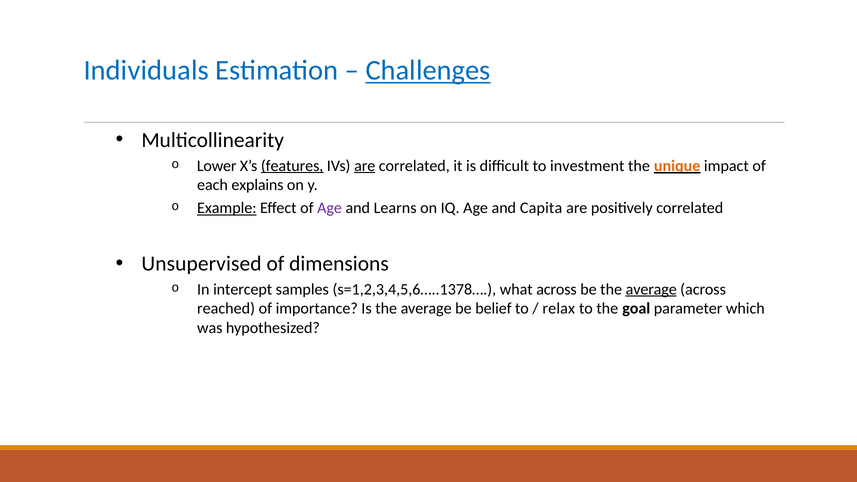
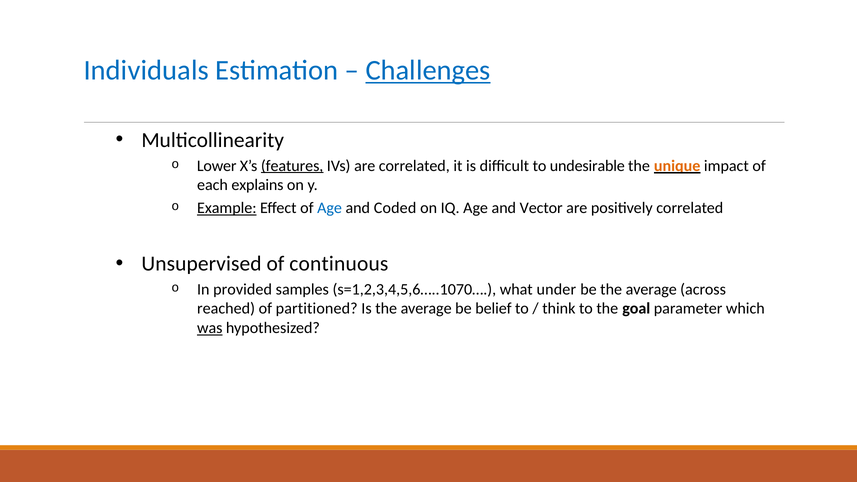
are at (365, 166) underline: present -> none
investment: investment -> undesirable
Age at (330, 208) colour: purple -> blue
Learns: Learns -> Coded
Capita: Capita -> Vector
dimensions: dimensions -> continuous
intercept: intercept -> provided
s=1,2,3,4,5,6…..1378…: s=1,2,3,4,5,6…..1378… -> s=1,2,3,4,5,6…..1070…
what across: across -> under
average at (651, 289) underline: present -> none
importance: importance -> partitioned
relax: relax -> think
was underline: none -> present
